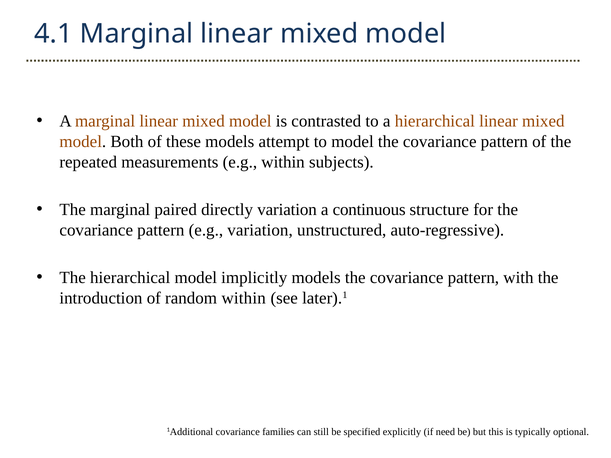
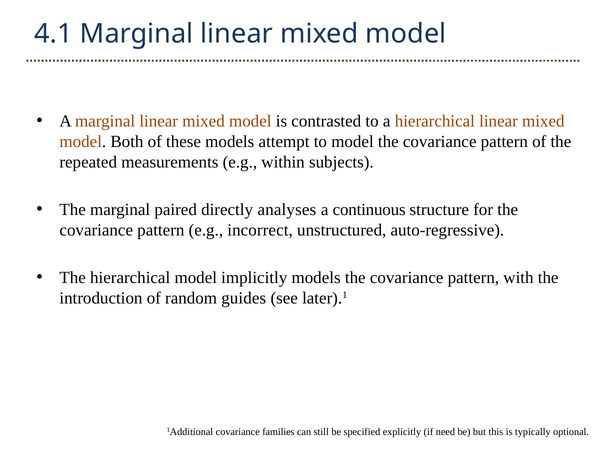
directly variation: variation -> analyses
e.g variation: variation -> incorrect
random within: within -> guides
